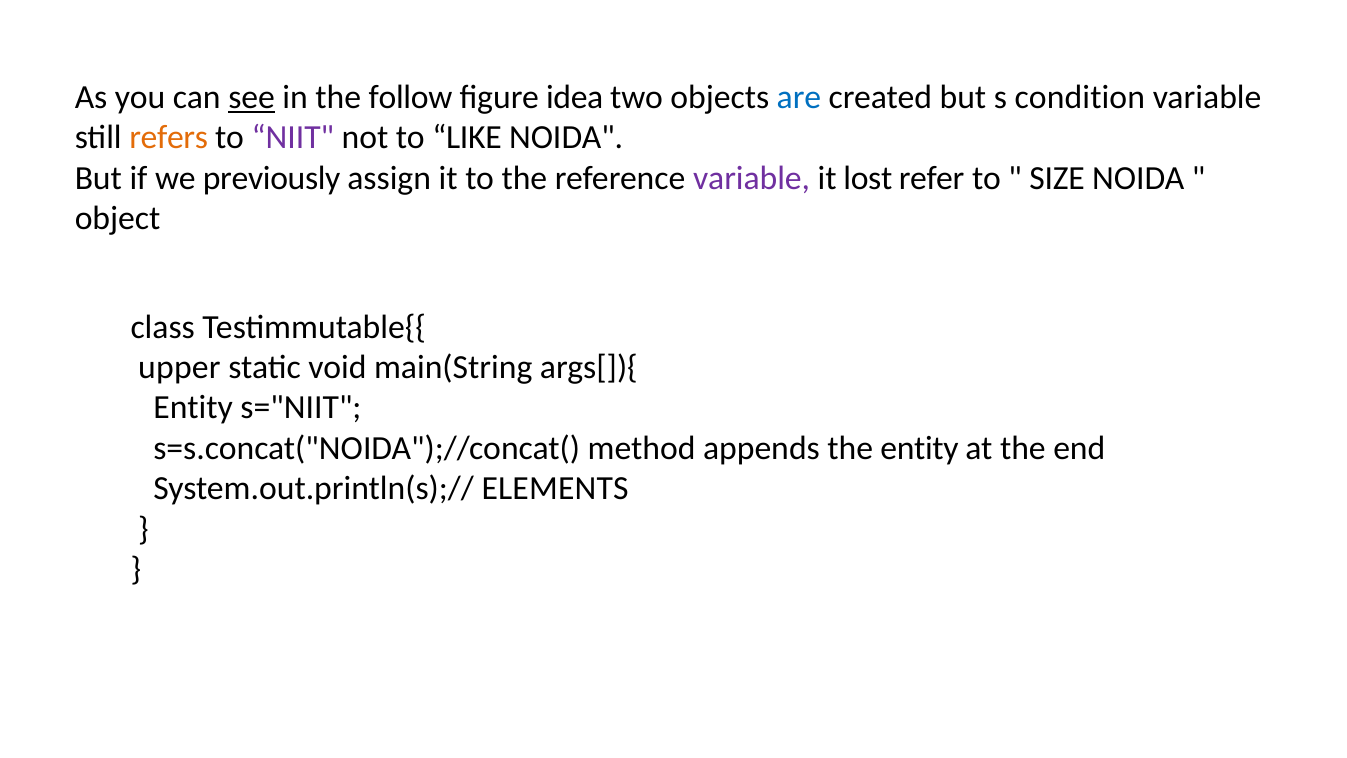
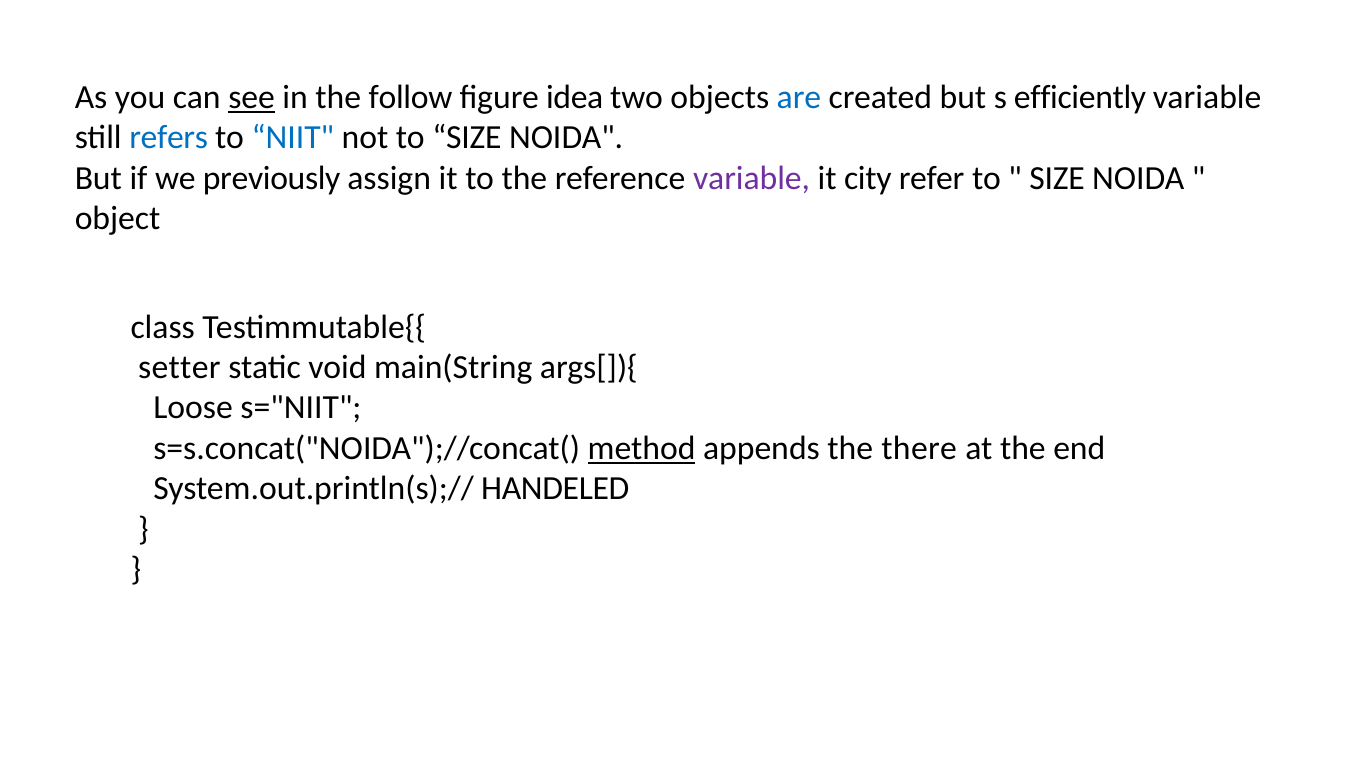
condition: condition -> efficiently
refers colour: orange -> blue
NIIT colour: purple -> blue
to LIKE: LIKE -> SIZE
lost: lost -> city
upper: upper -> setter
Entity at (193, 408): Entity -> Loose
method underline: none -> present
the entity: entity -> there
ELEMENTS: ELEMENTS -> HANDELED
